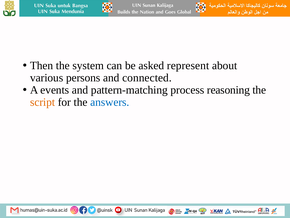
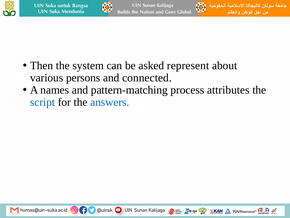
events: events -> names
reasoning: reasoning -> attributes
script colour: orange -> blue
